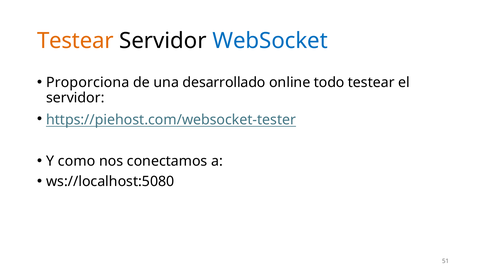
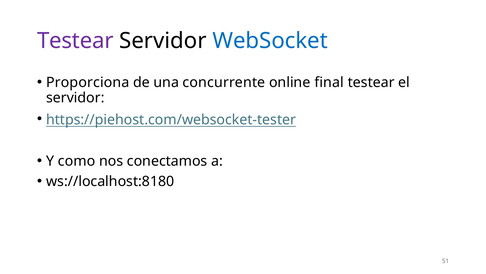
Testear at (75, 41) colour: orange -> purple
desarrollado: desarrollado -> concurrente
todo: todo -> final
ws://localhost:5080: ws://localhost:5080 -> ws://localhost:8180
